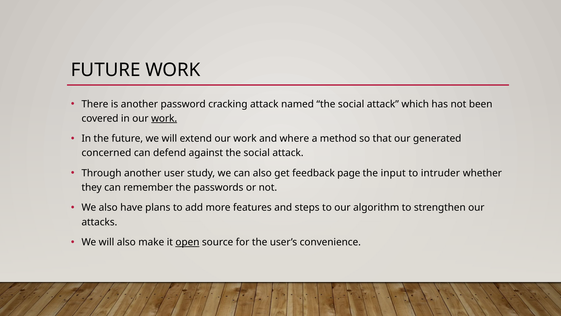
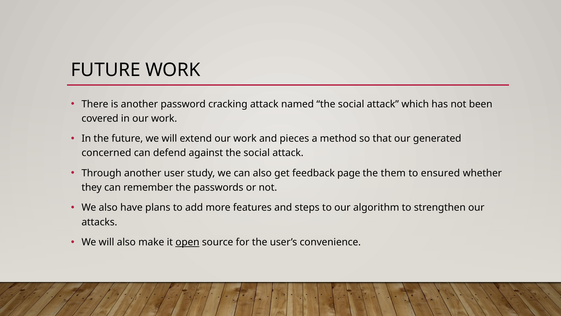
work at (164, 118) underline: present -> none
where: where -> pieces
input: input -> them
intruder: intruder -> ensured
